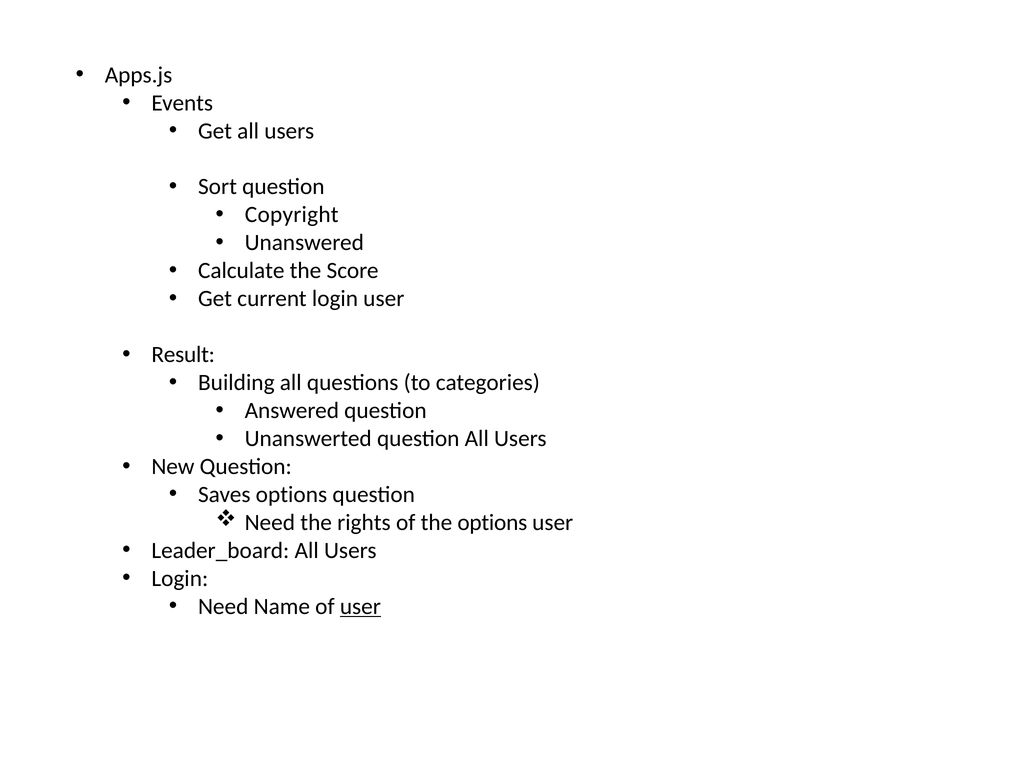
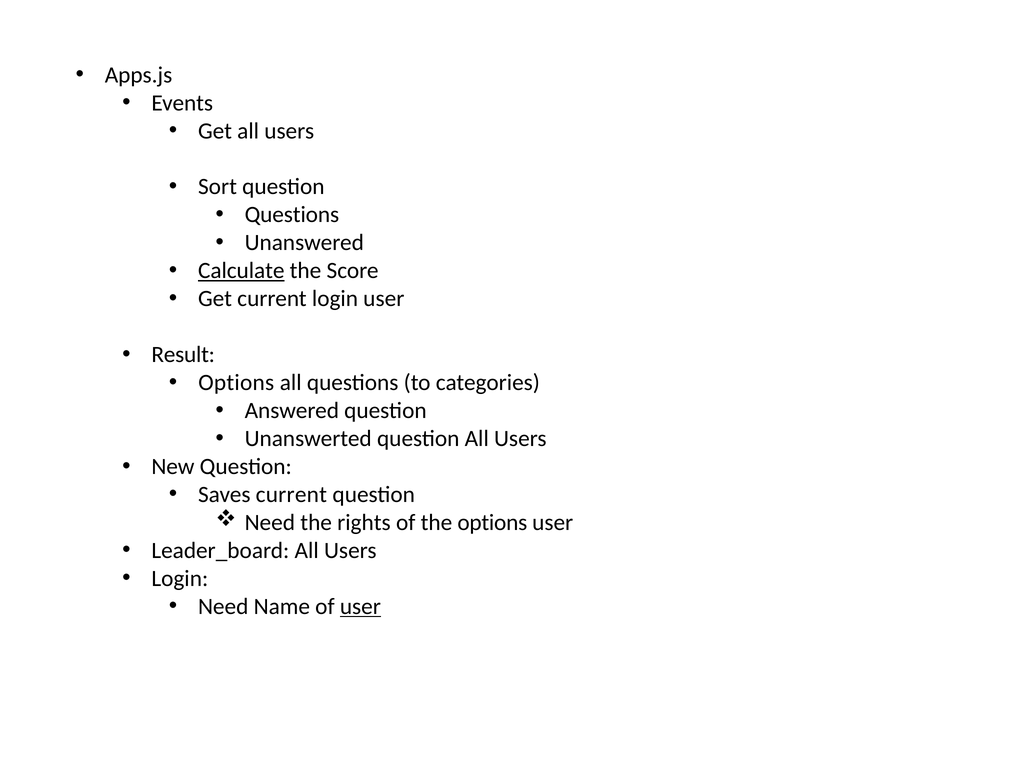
Copyright at (292, 215): Copyright -> Questions
Calculate underline: none -> present
Building at (236, 383): Building -> Options
Saves options: options -> current
